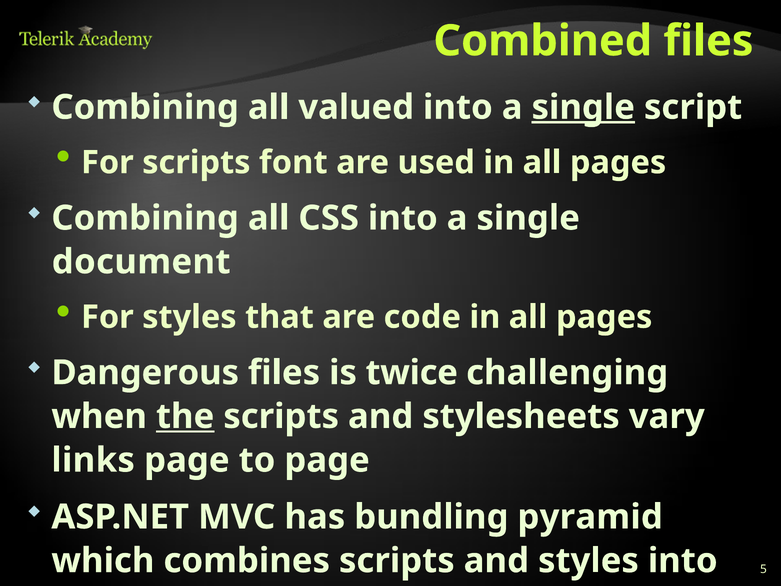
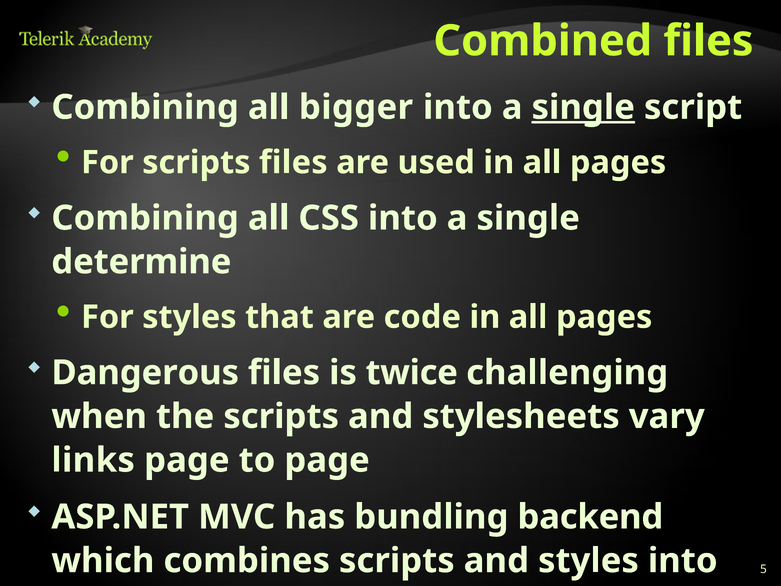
valued: valued -> bigger
scripts font: font -> files
document: document -> determine
the underline: present -> none
pyramid: pyramid -> backend
